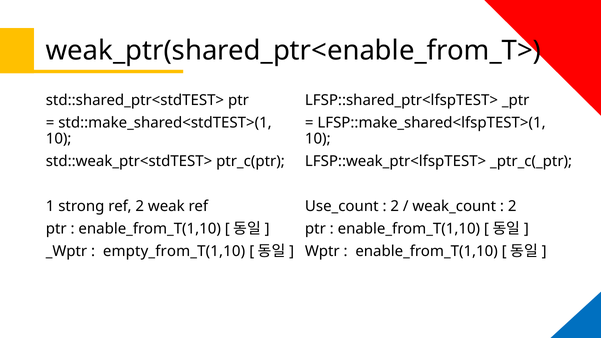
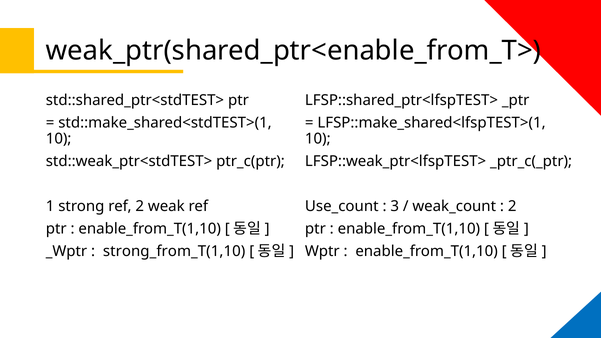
2 at (395, 206): 2 -> 3
empty_from_T(1,10: empty_from_T(1,10 -> strong_from_T(1,10
